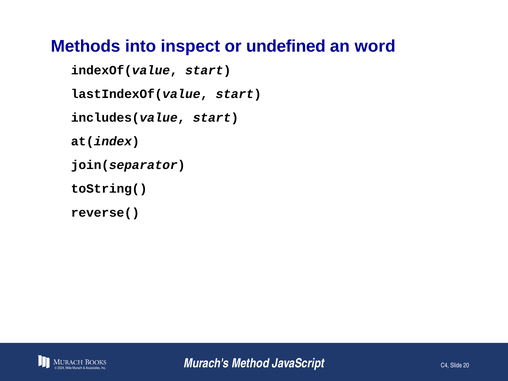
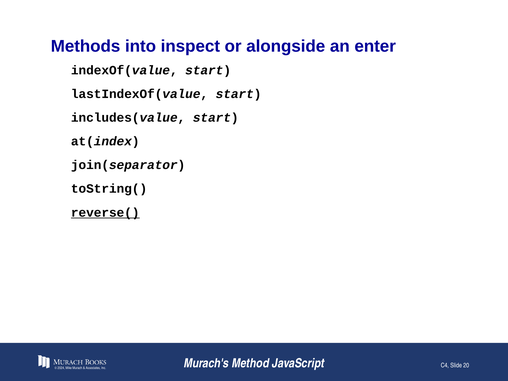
undefined: undefined -> alongside
word: word -> enter
reverse( underline: none -> present
